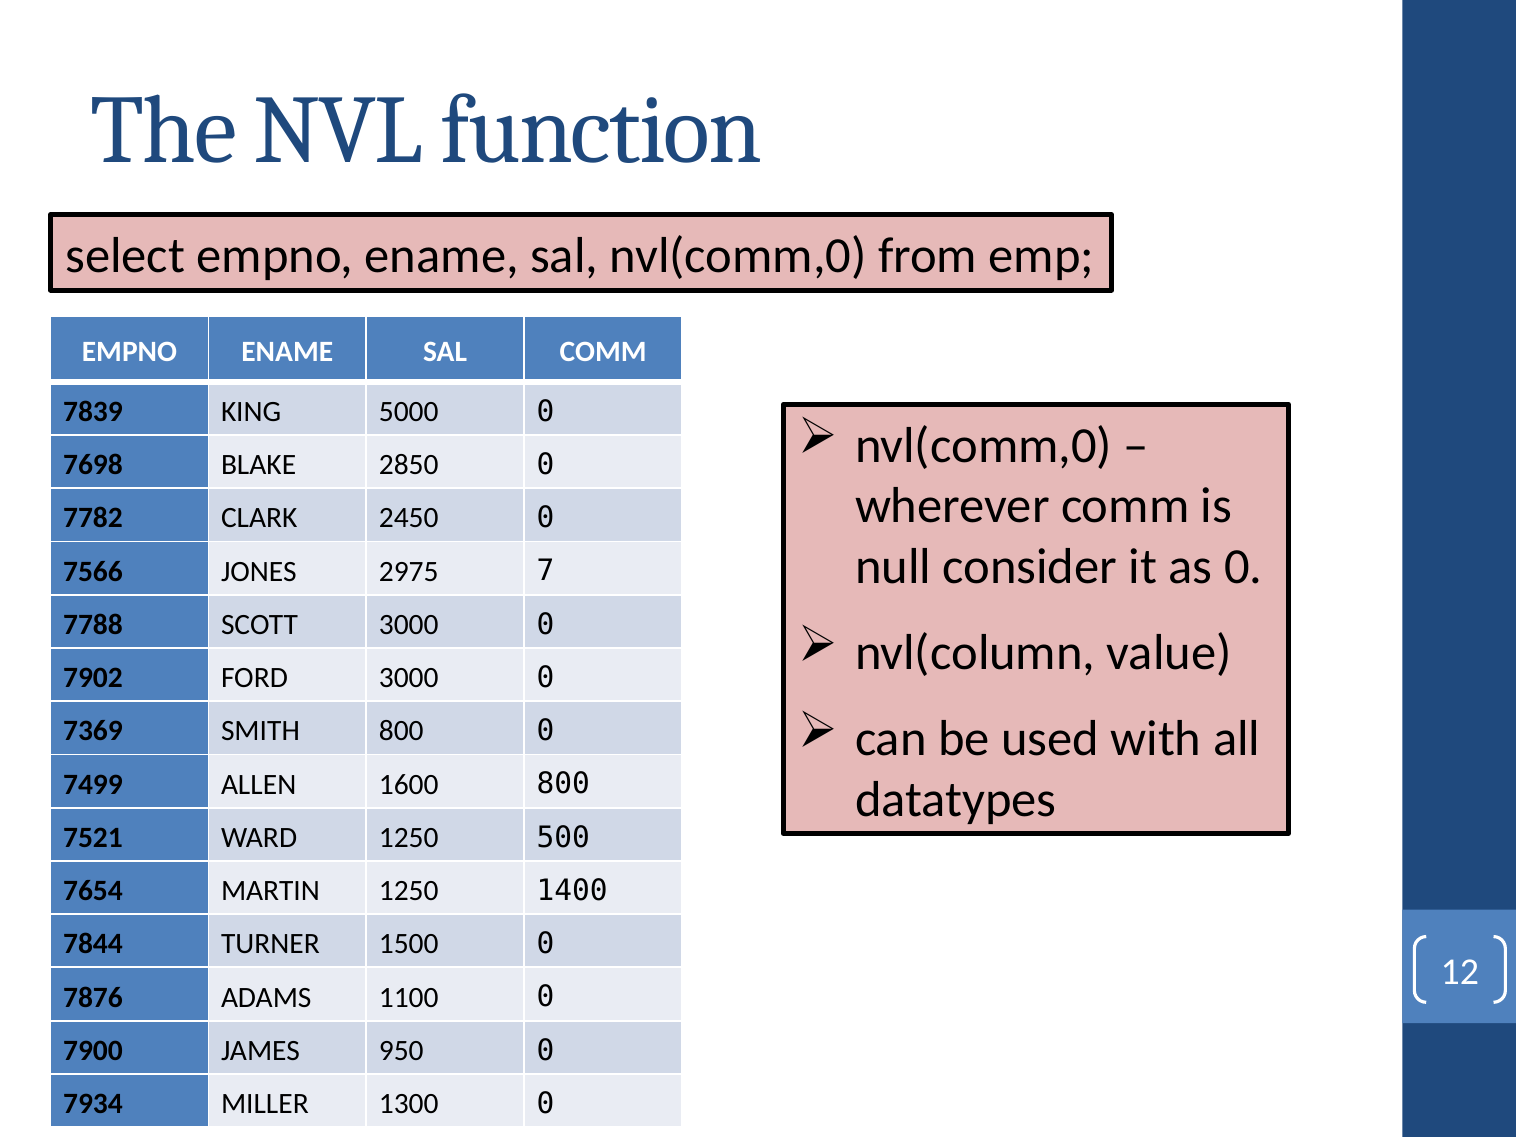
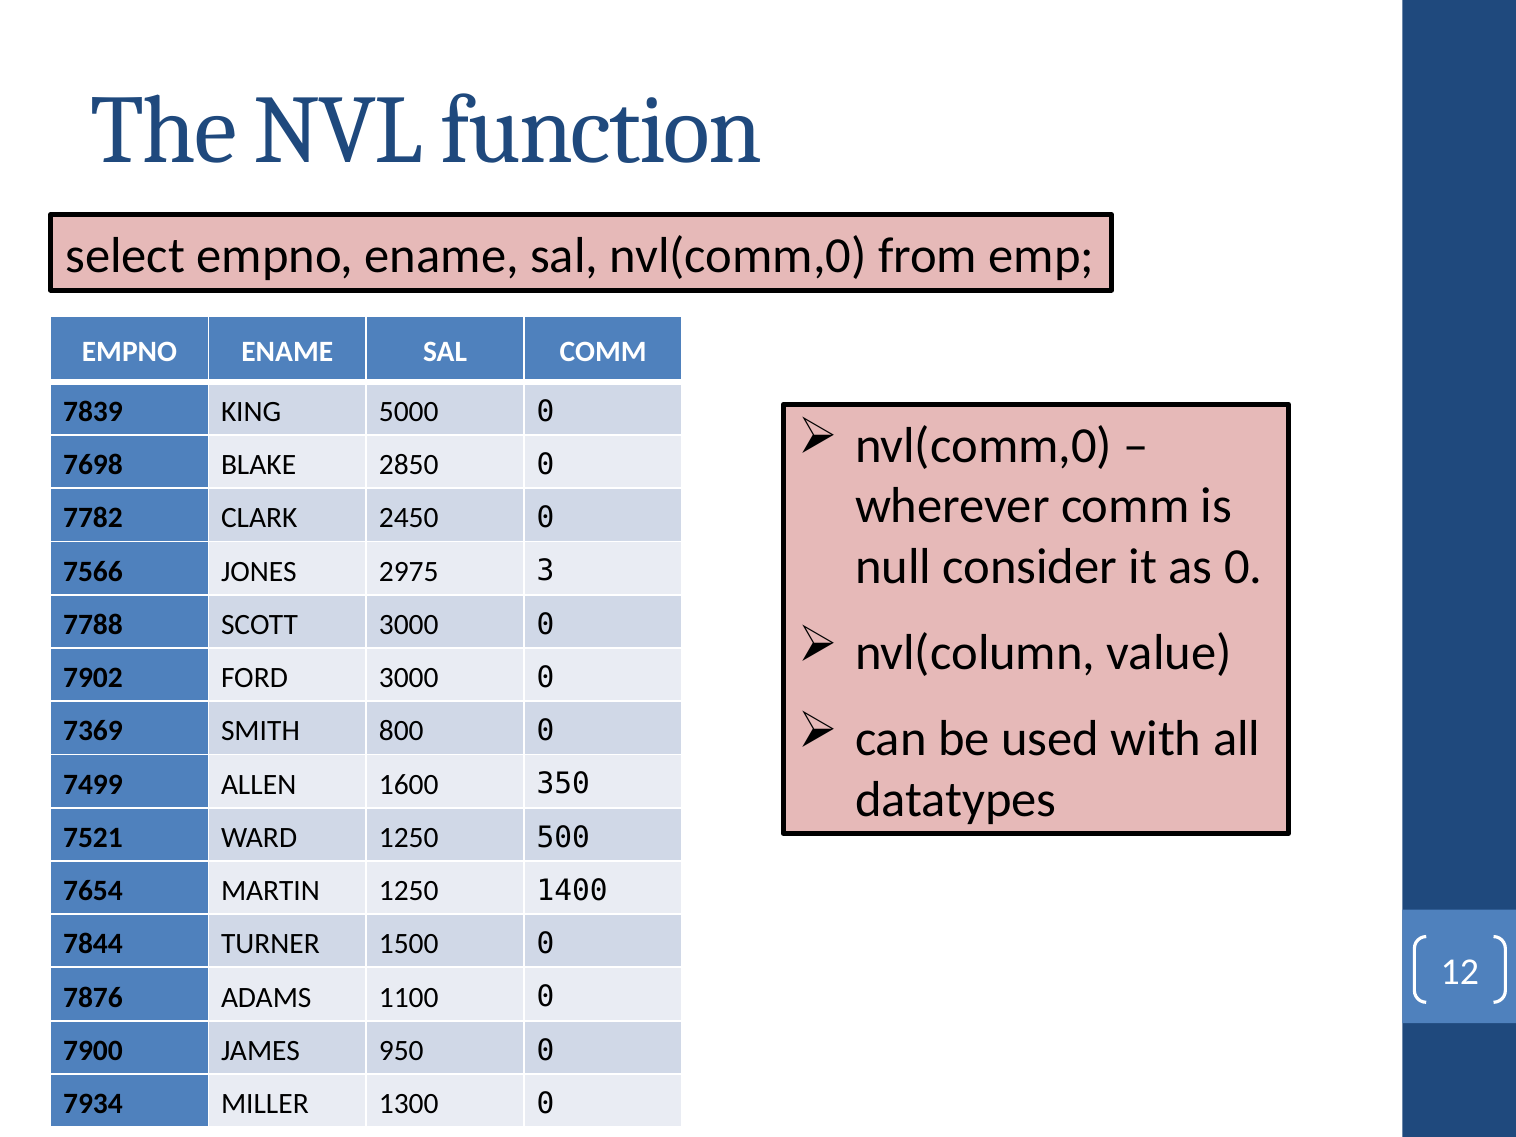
7: 7 -> 3
1600 800: 800 -> 350
